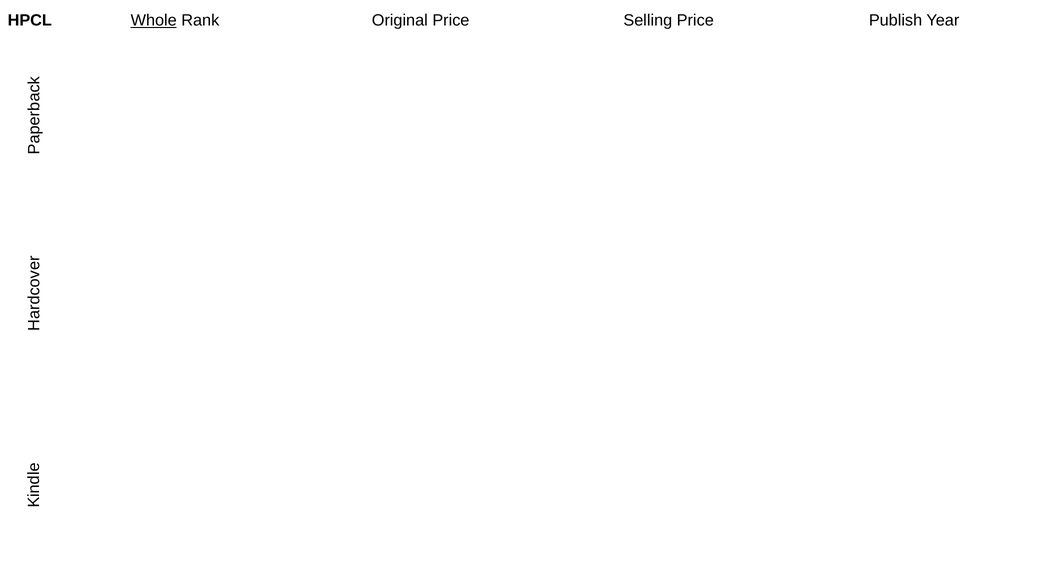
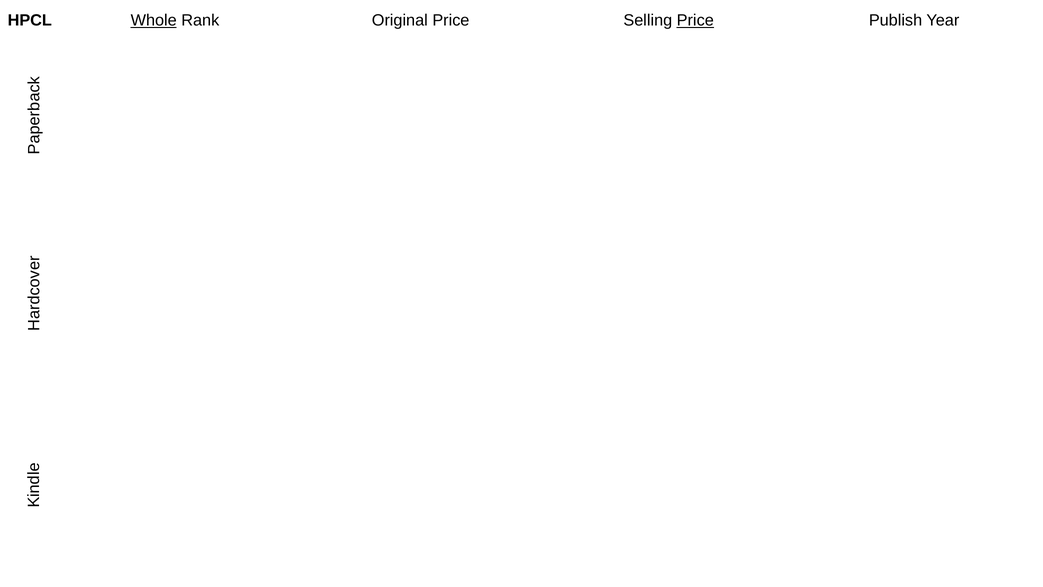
Price at (695, 20) underline: none -> present
